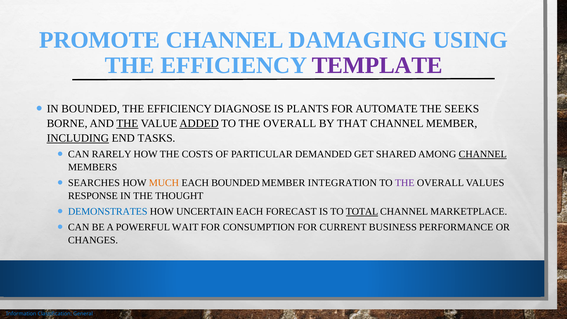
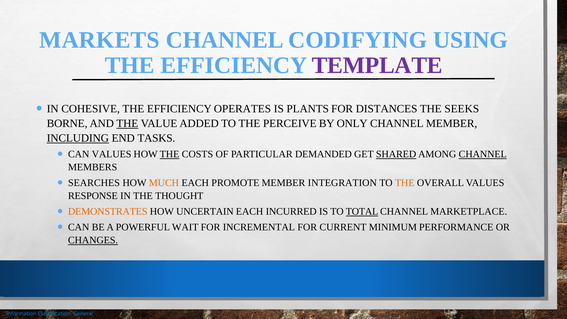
PROMOTE: PROMOTE -> MARKETS
DAMAGING: DAMAGING -> CODIFYING
IN BOUNDED: BOUNDED -> COHESIVE
DIAGNOSE: DIAGNOSE -> OPERATES
AUTOMATE: AUTOMATE -> DISTANCES
ADDED underline: present -> none
OVERALL at (290, 123): OVERALL -> PERCEIVE
THAT: THAT -> ONLY
CAN RARELY: RARELY -> VALUES
THE at (170, 154) underline: none -> present
SHARED underline: none -> present
EACH BOUNDED: BOUNDED -> PROMOTE
THE at (405, 183) colour: purple -> orange
DEMONSTRATES colour: blue -> orange
FORECAST: FORECAST -> INCURRED
CONSUMPTION: CONSUMPTION -> INCREMENTAL
BUSINESS: BUSINESS -> MINIMUM
CHANGES underline: none -> present
